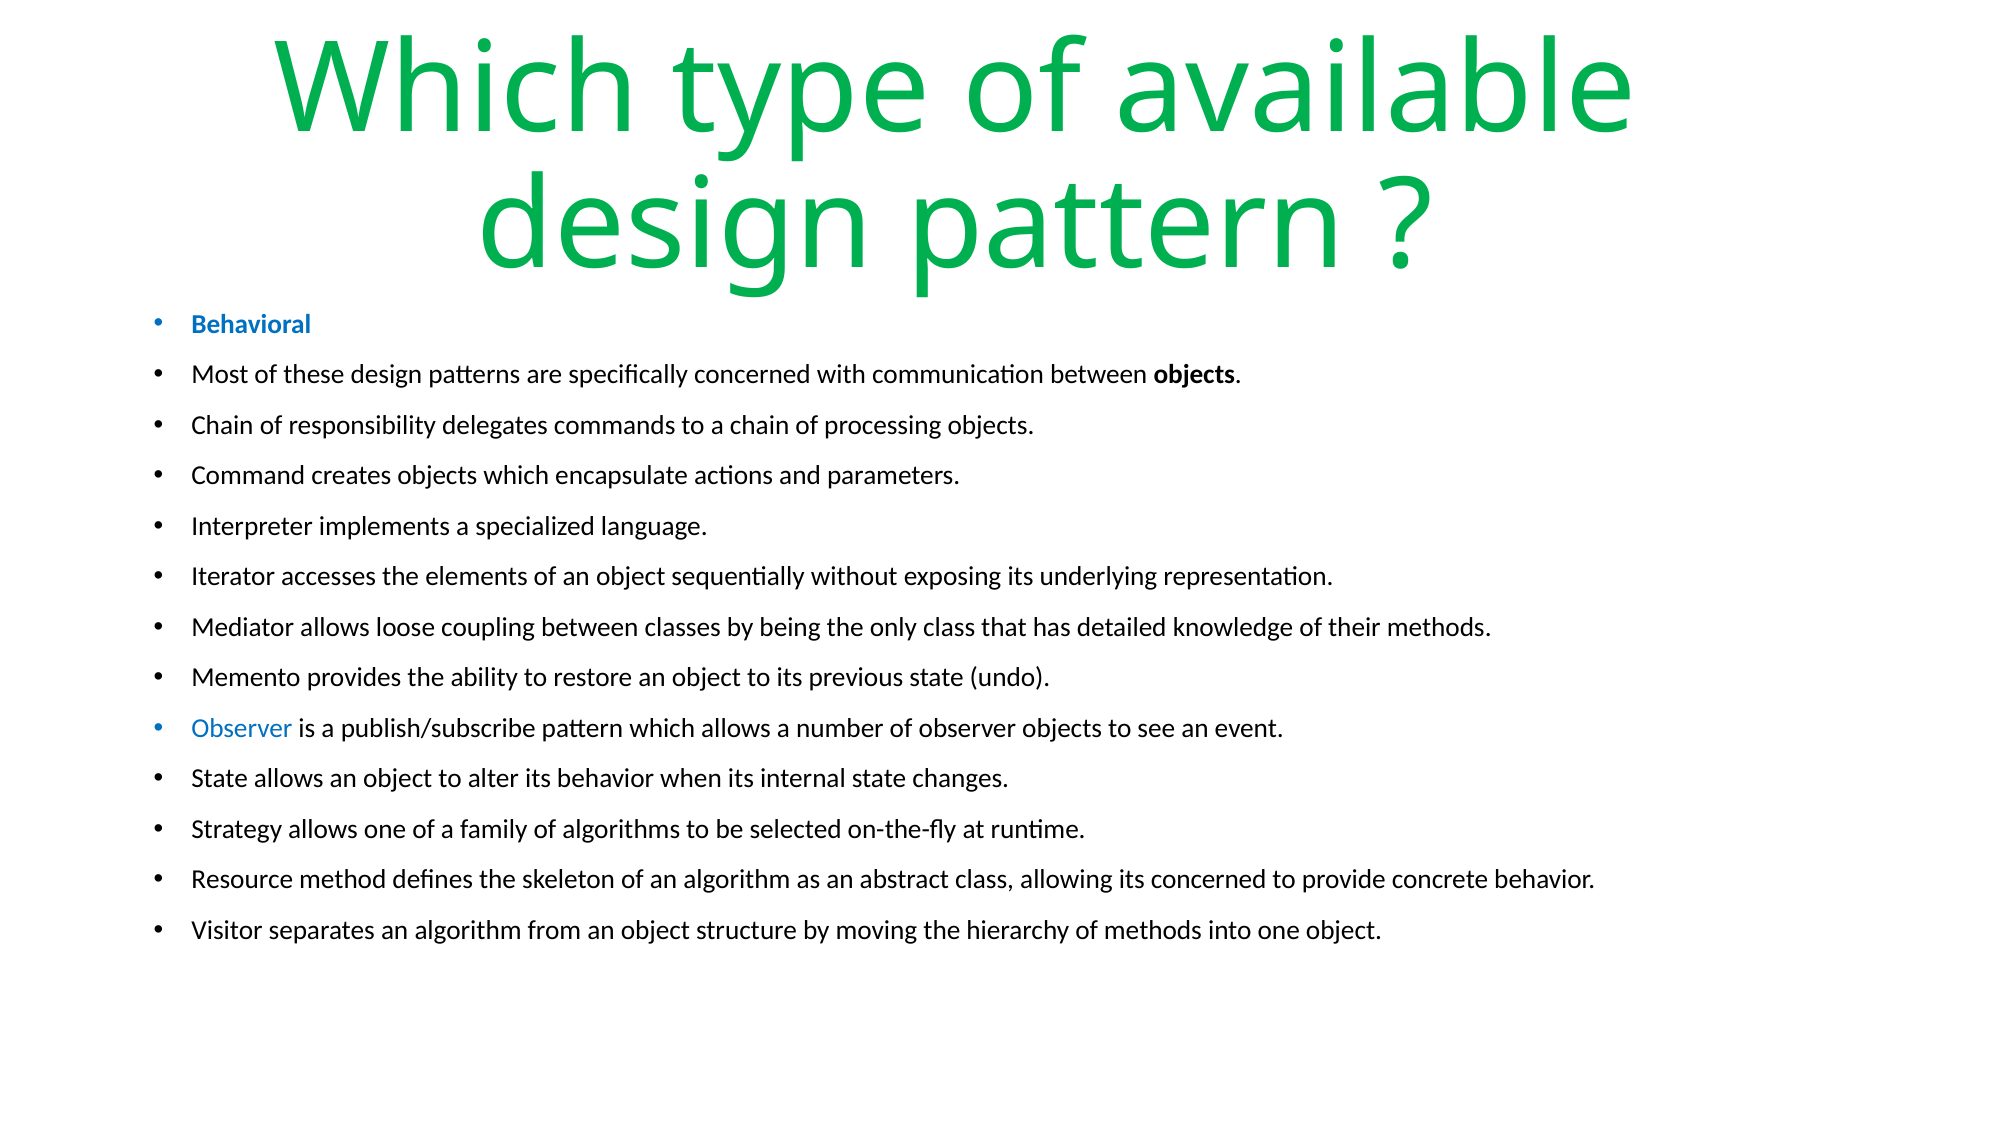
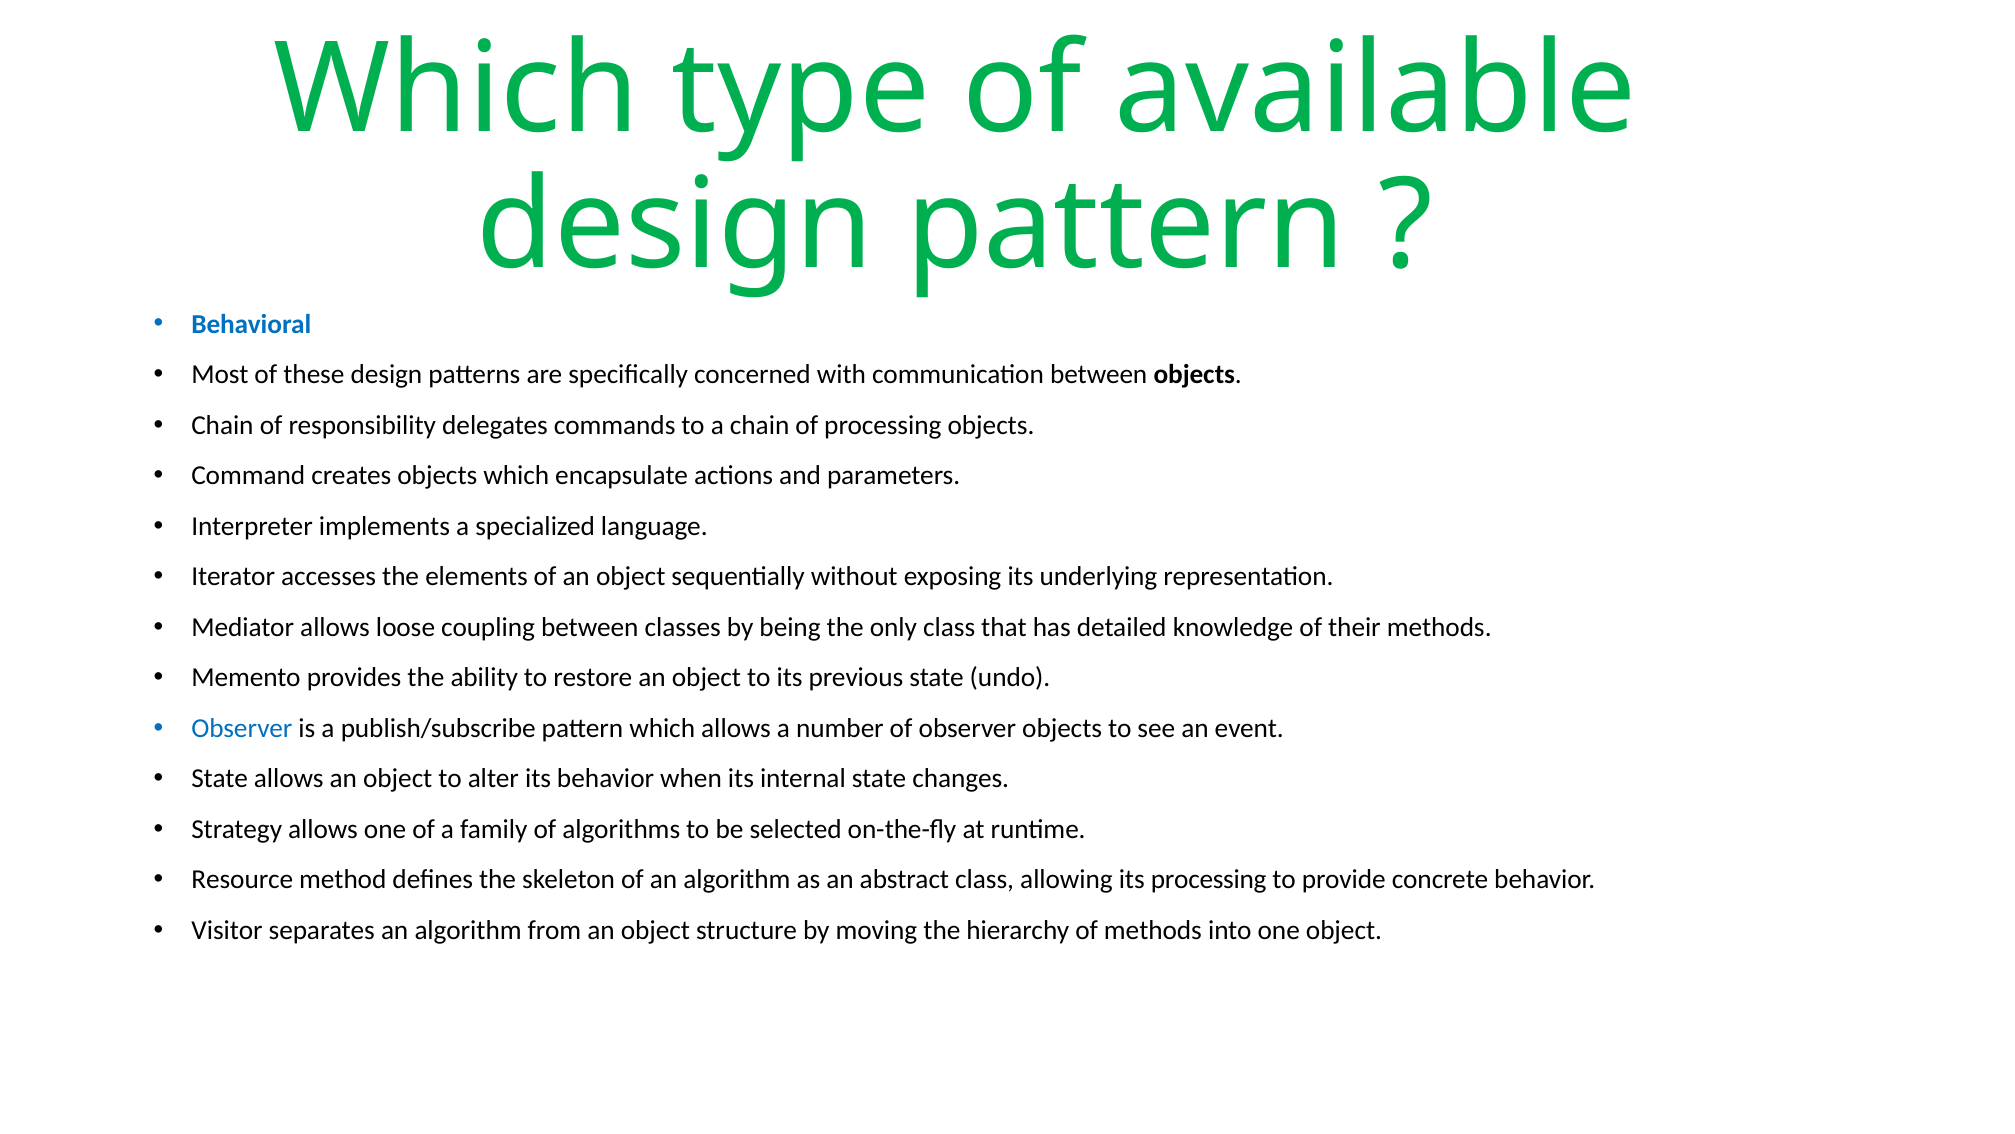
its concerned: concerned -> processing
